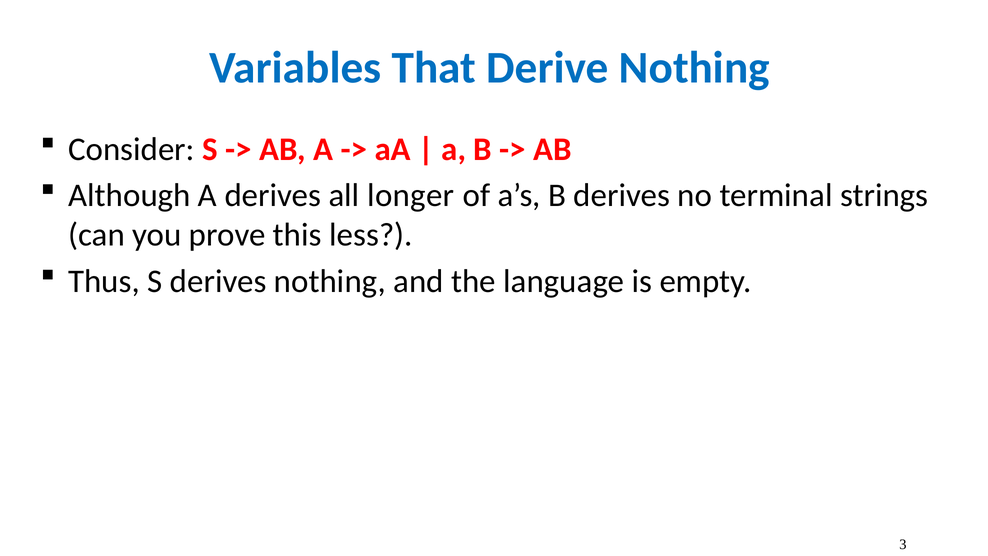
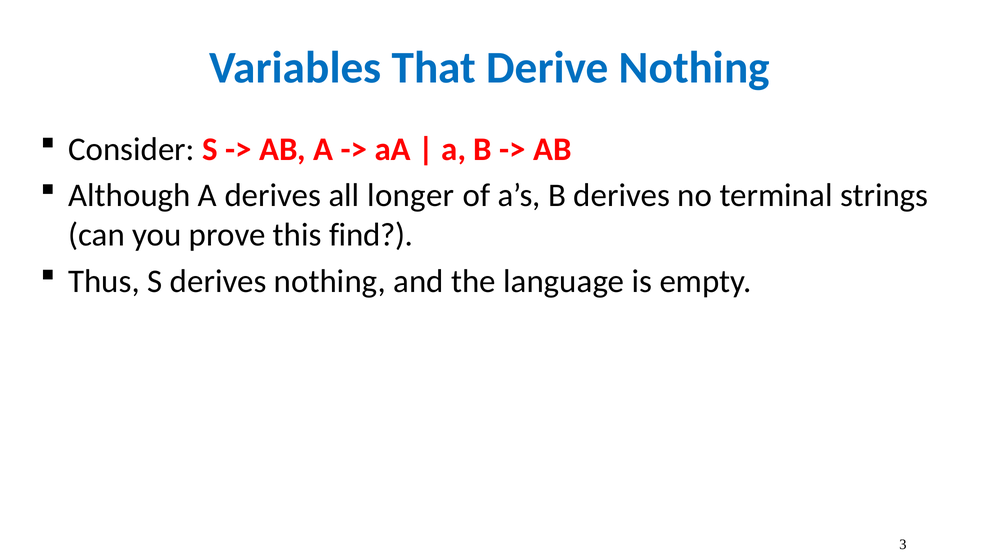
less: less -> find
